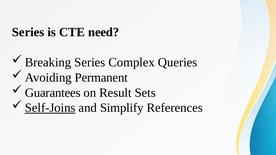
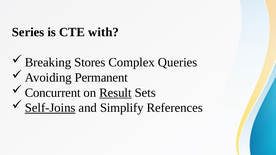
need: need -> with
Breaking Series: Series -> Stores
Guarantees: Guarantees -> Concurrent
Result underline: none -> present
